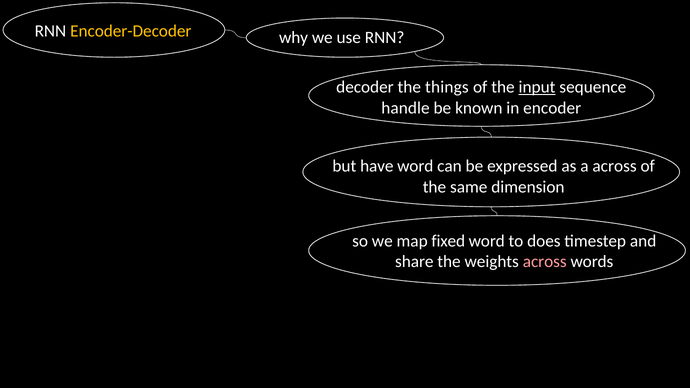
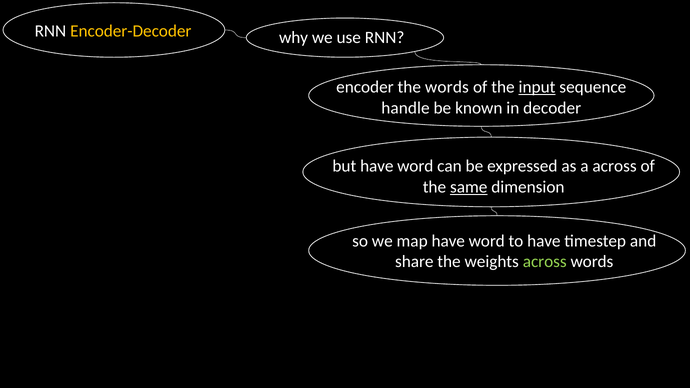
decoder: decoder -> encoder
the things: things -> words
encoder: encoder -> decoder
same underline: none -> present
map fixed: fixed -> have
to does: does -> have
across at (545, 262) colour: pink -> light green
